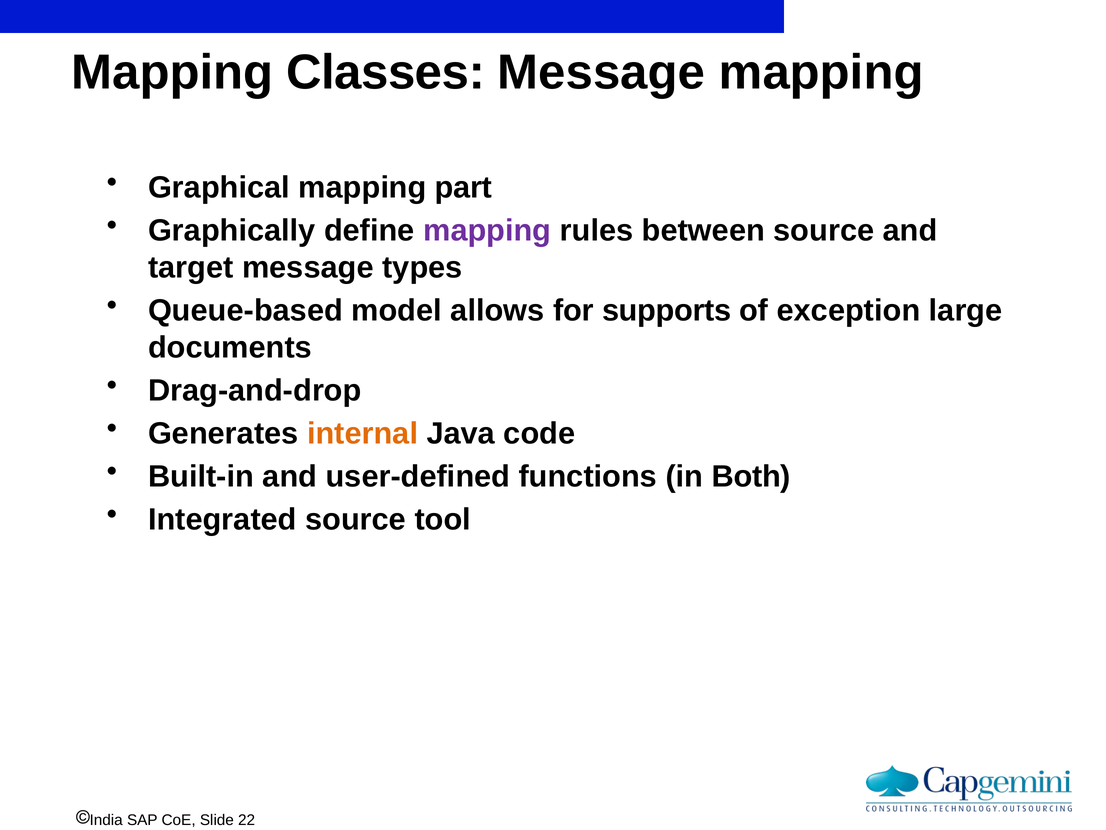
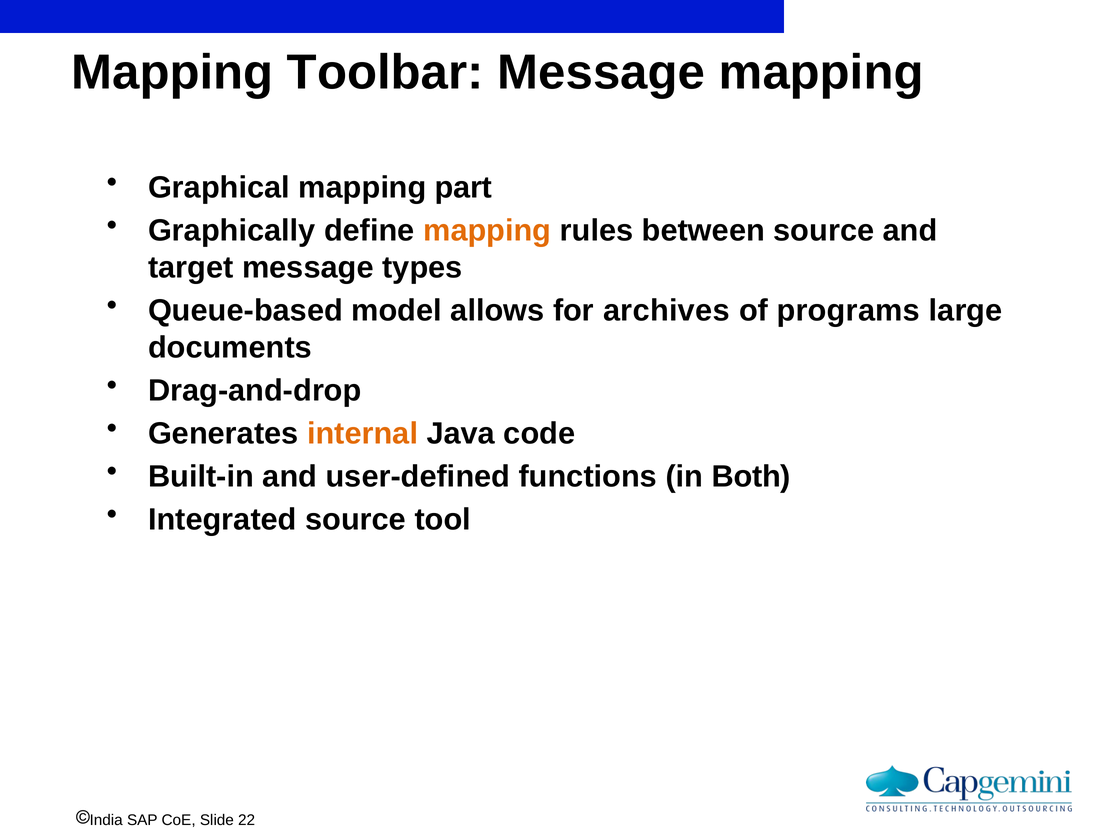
Classes: Classes -> Toolbar
mapping at (487, 230) colour: purple -> orange
supports: supports -> archives
exception: exception -> programs
